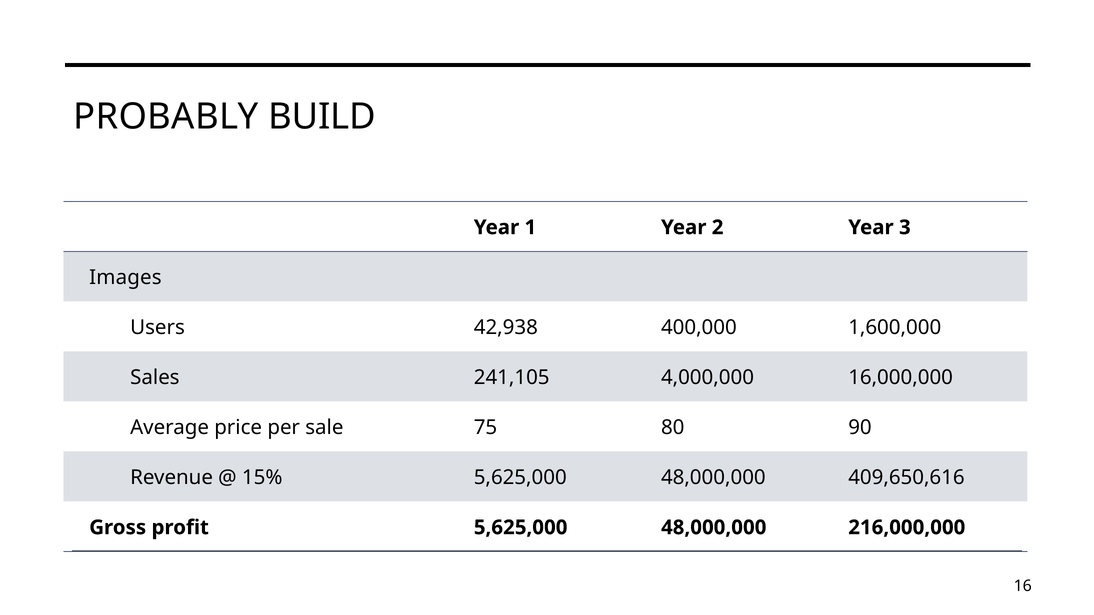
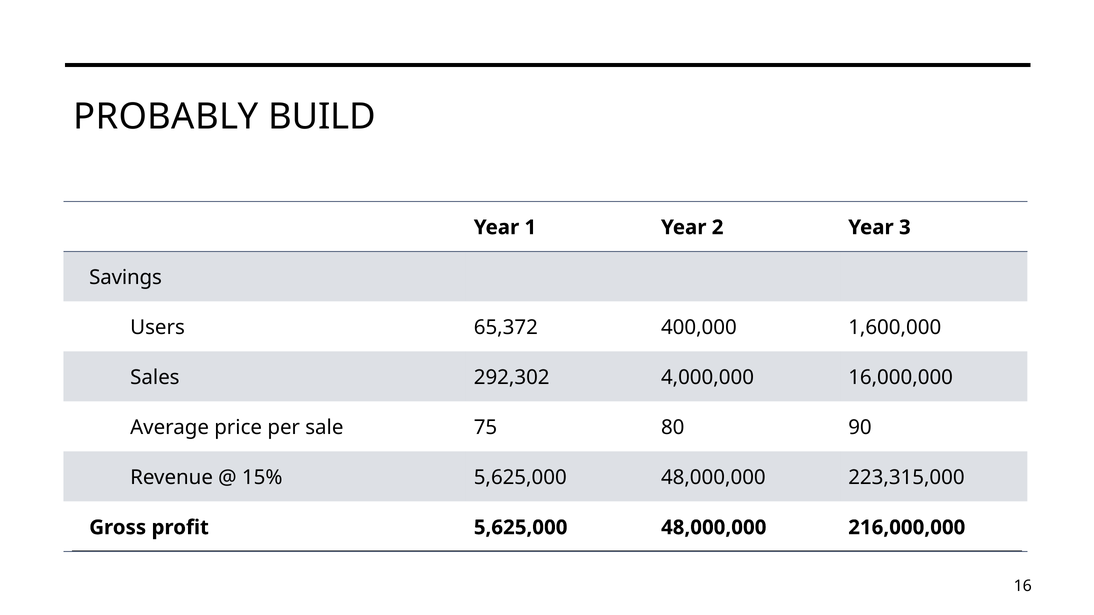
Images: Images -> Savings
42,938: 42,938 -> 65,372
241,105: 241,105 -> 292,302
409,650,616: 409,650,616 -> 223,315,000
